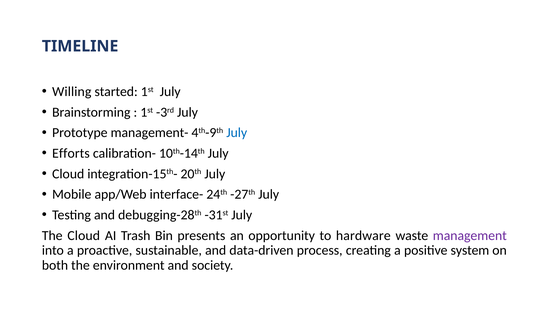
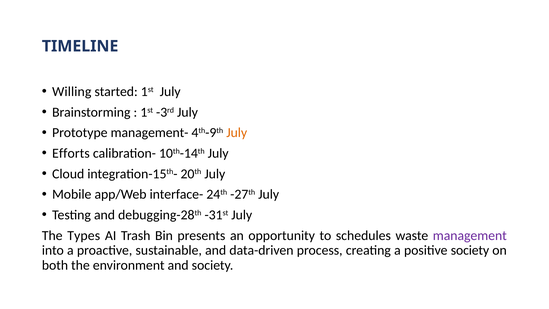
July at (237, 133) colour: blue -> orange
The Cloud: Cloud -> Types
hardware: hardware -> schedules
positive system: system -> society
